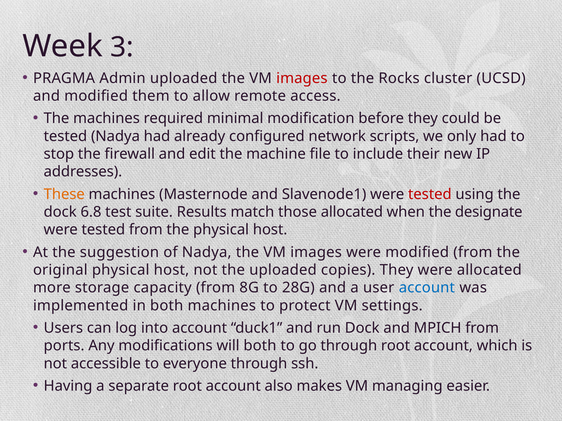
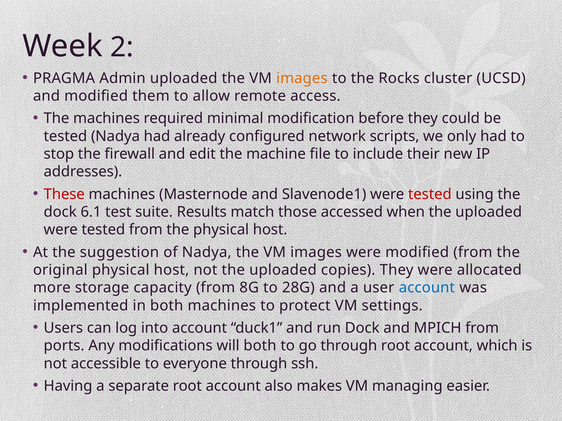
3: 3 -> 2
images at (302, 78) colour: red -> orange
These colour: orange -> red
6.8: 6.8 -> 6.1
those allocated: allocated -> accessed
when the designate: designate -> uploaded
